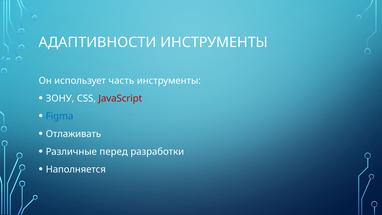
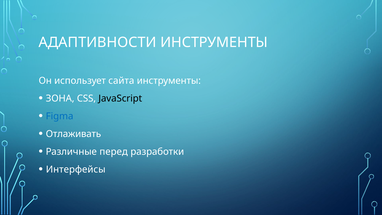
часть: часть -> сайта
ЗОНУ: ЗОНУ -> ЗОНА
JavaScript colour: red -> black
Наполняется: Наполняется -> Интерфейсы
